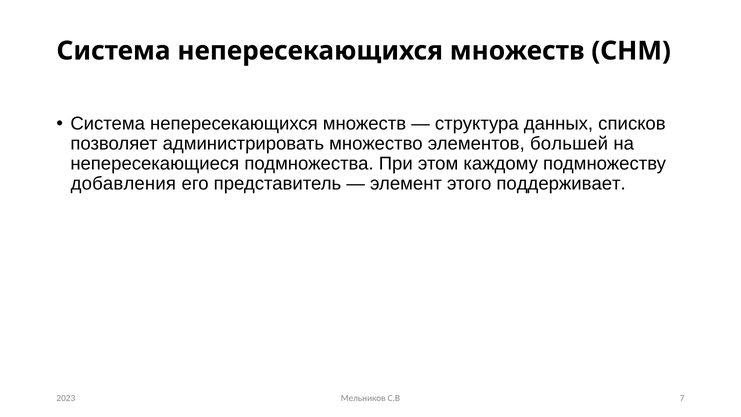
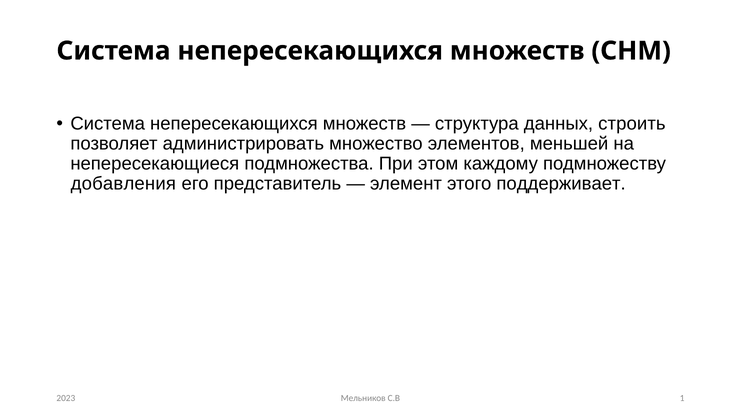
списков: списков -> строить
большей: большей -> меньшей
7: 7 -> 1
